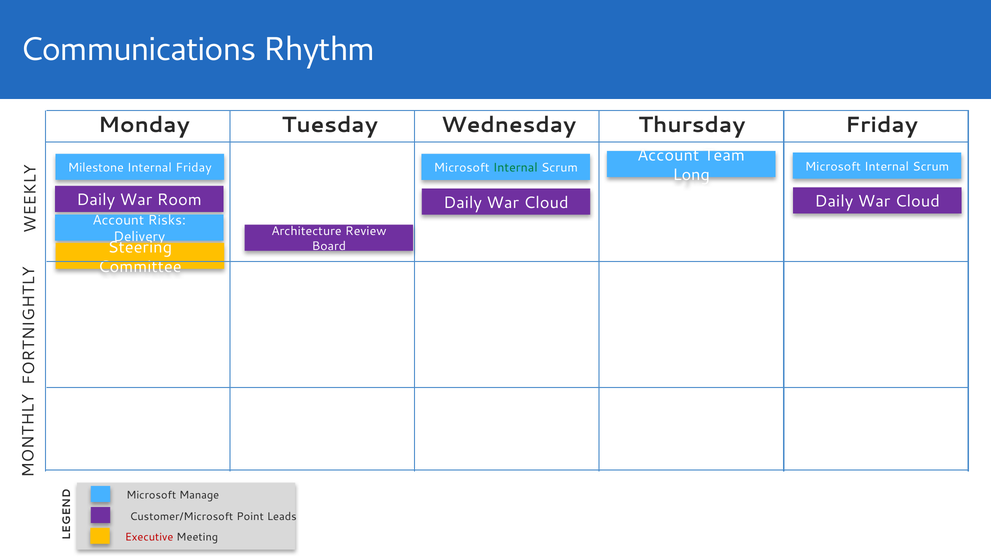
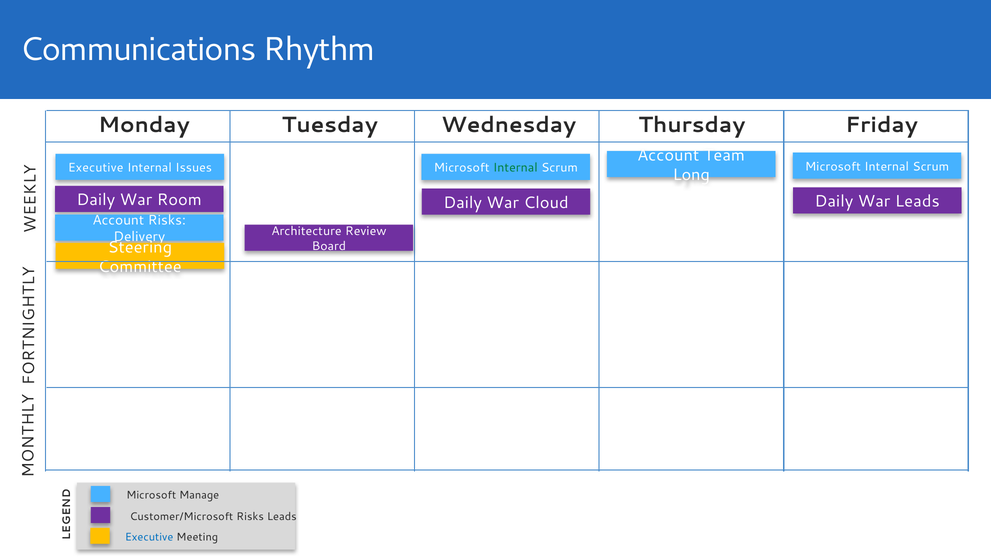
Milestone at (96, 168): Milestone -> Executive
Internal Friday: Friday -> Issues
Cloud at (917, 202): Cloud -> Leads
Customer/Microsoft Point: Point -> Risks
Executive at (149, 538) colour: red -> blue
